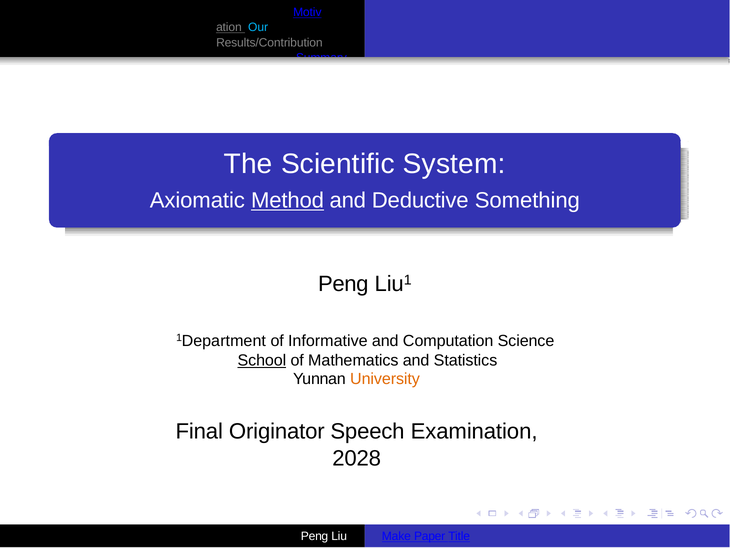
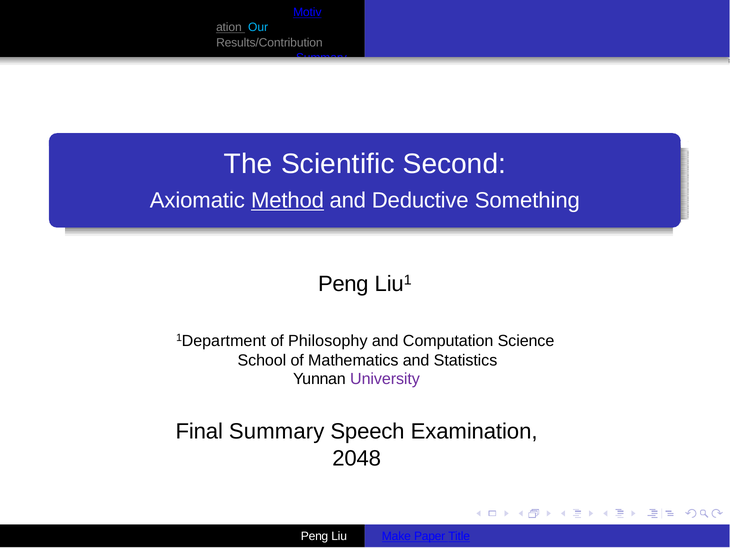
System: System -> Second
Informative: Informative -> Philosophy
School underline: present -> none
University colour: orange -> purple
Final Originator: Originator -> Summary
2028: 2028 -> 2048
